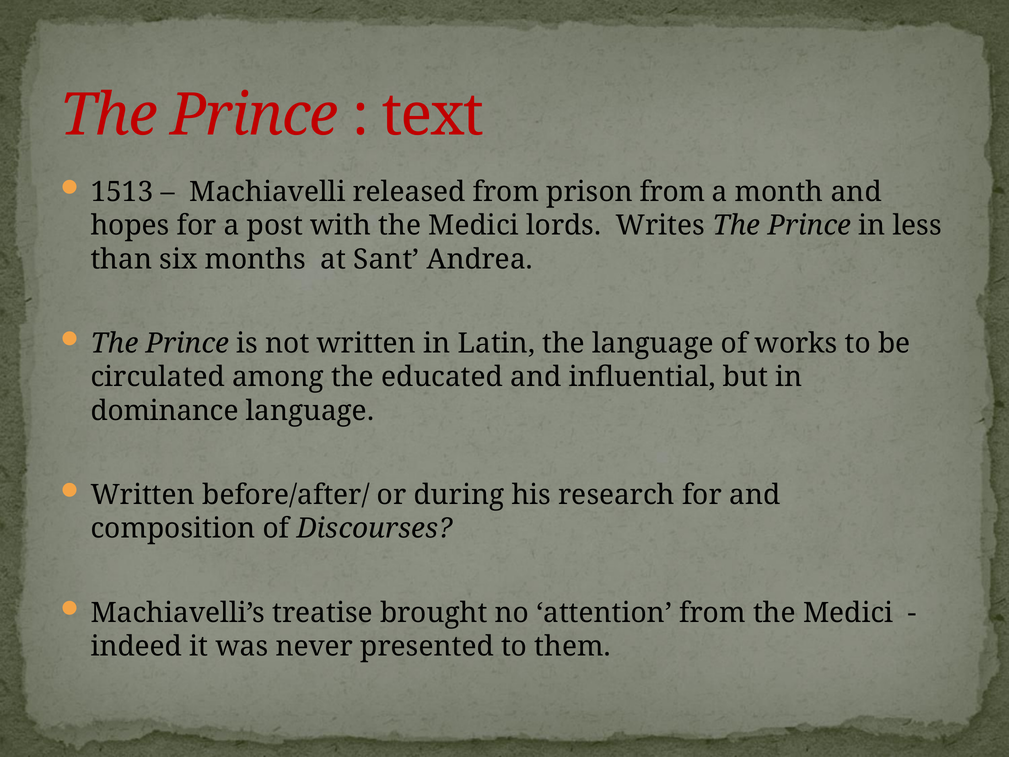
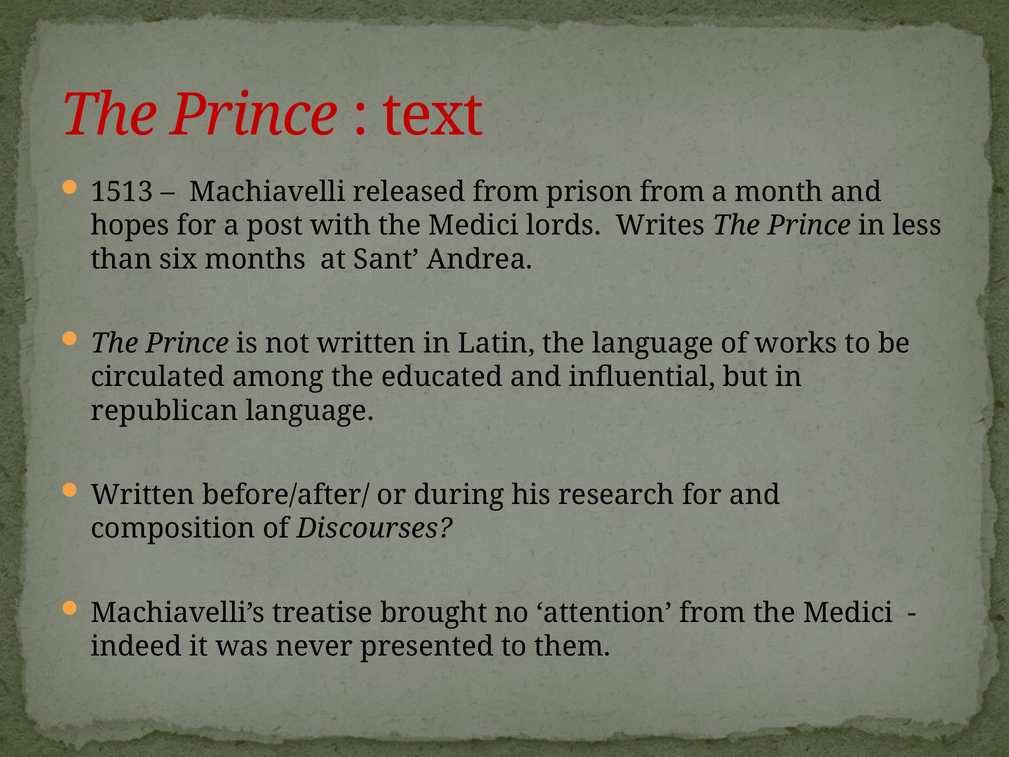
dominance: dominance -> republican
